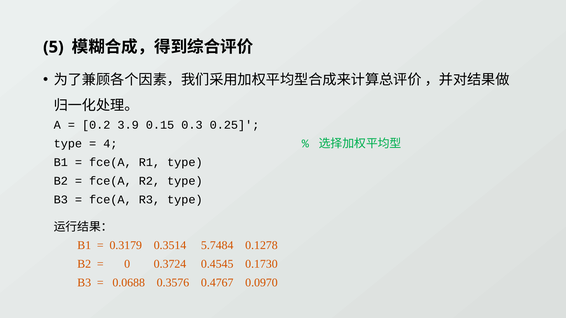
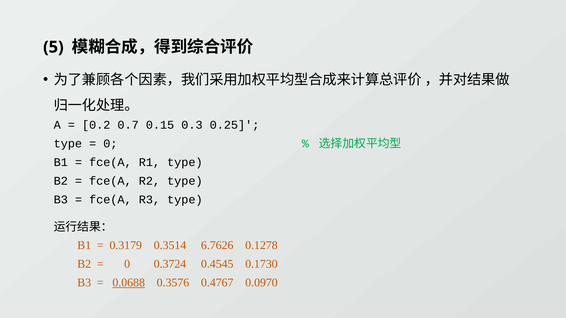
3.9: 3.9 -> 0.7
4 at (110, 144): 4 -> 0
5.7484: 5.7484 -> 6.7626
0.0688 underline: none -> present
